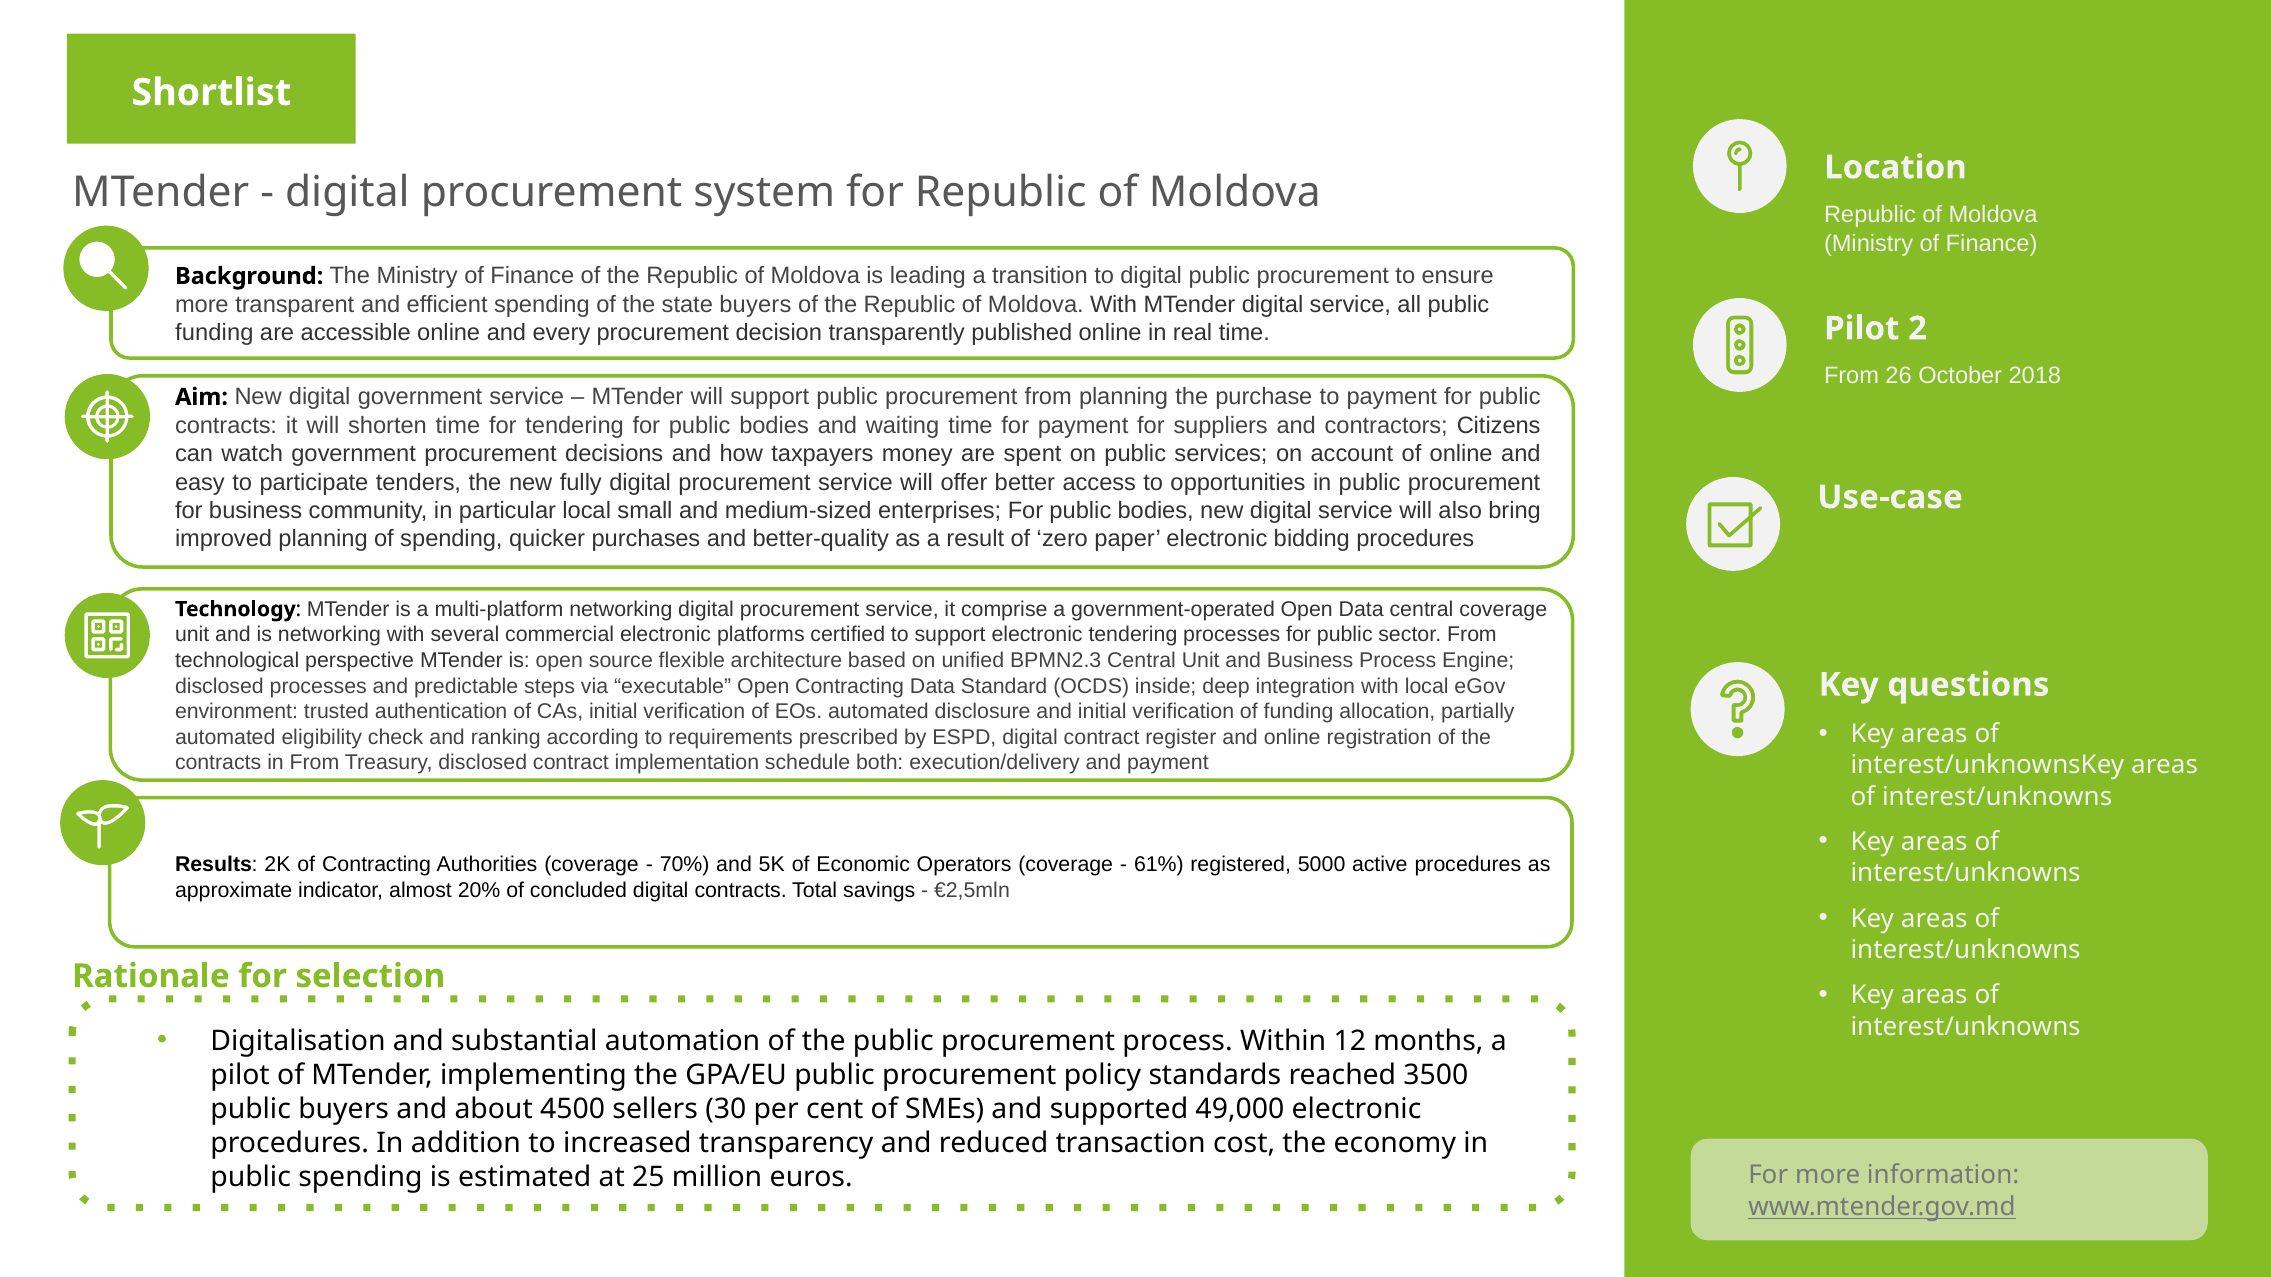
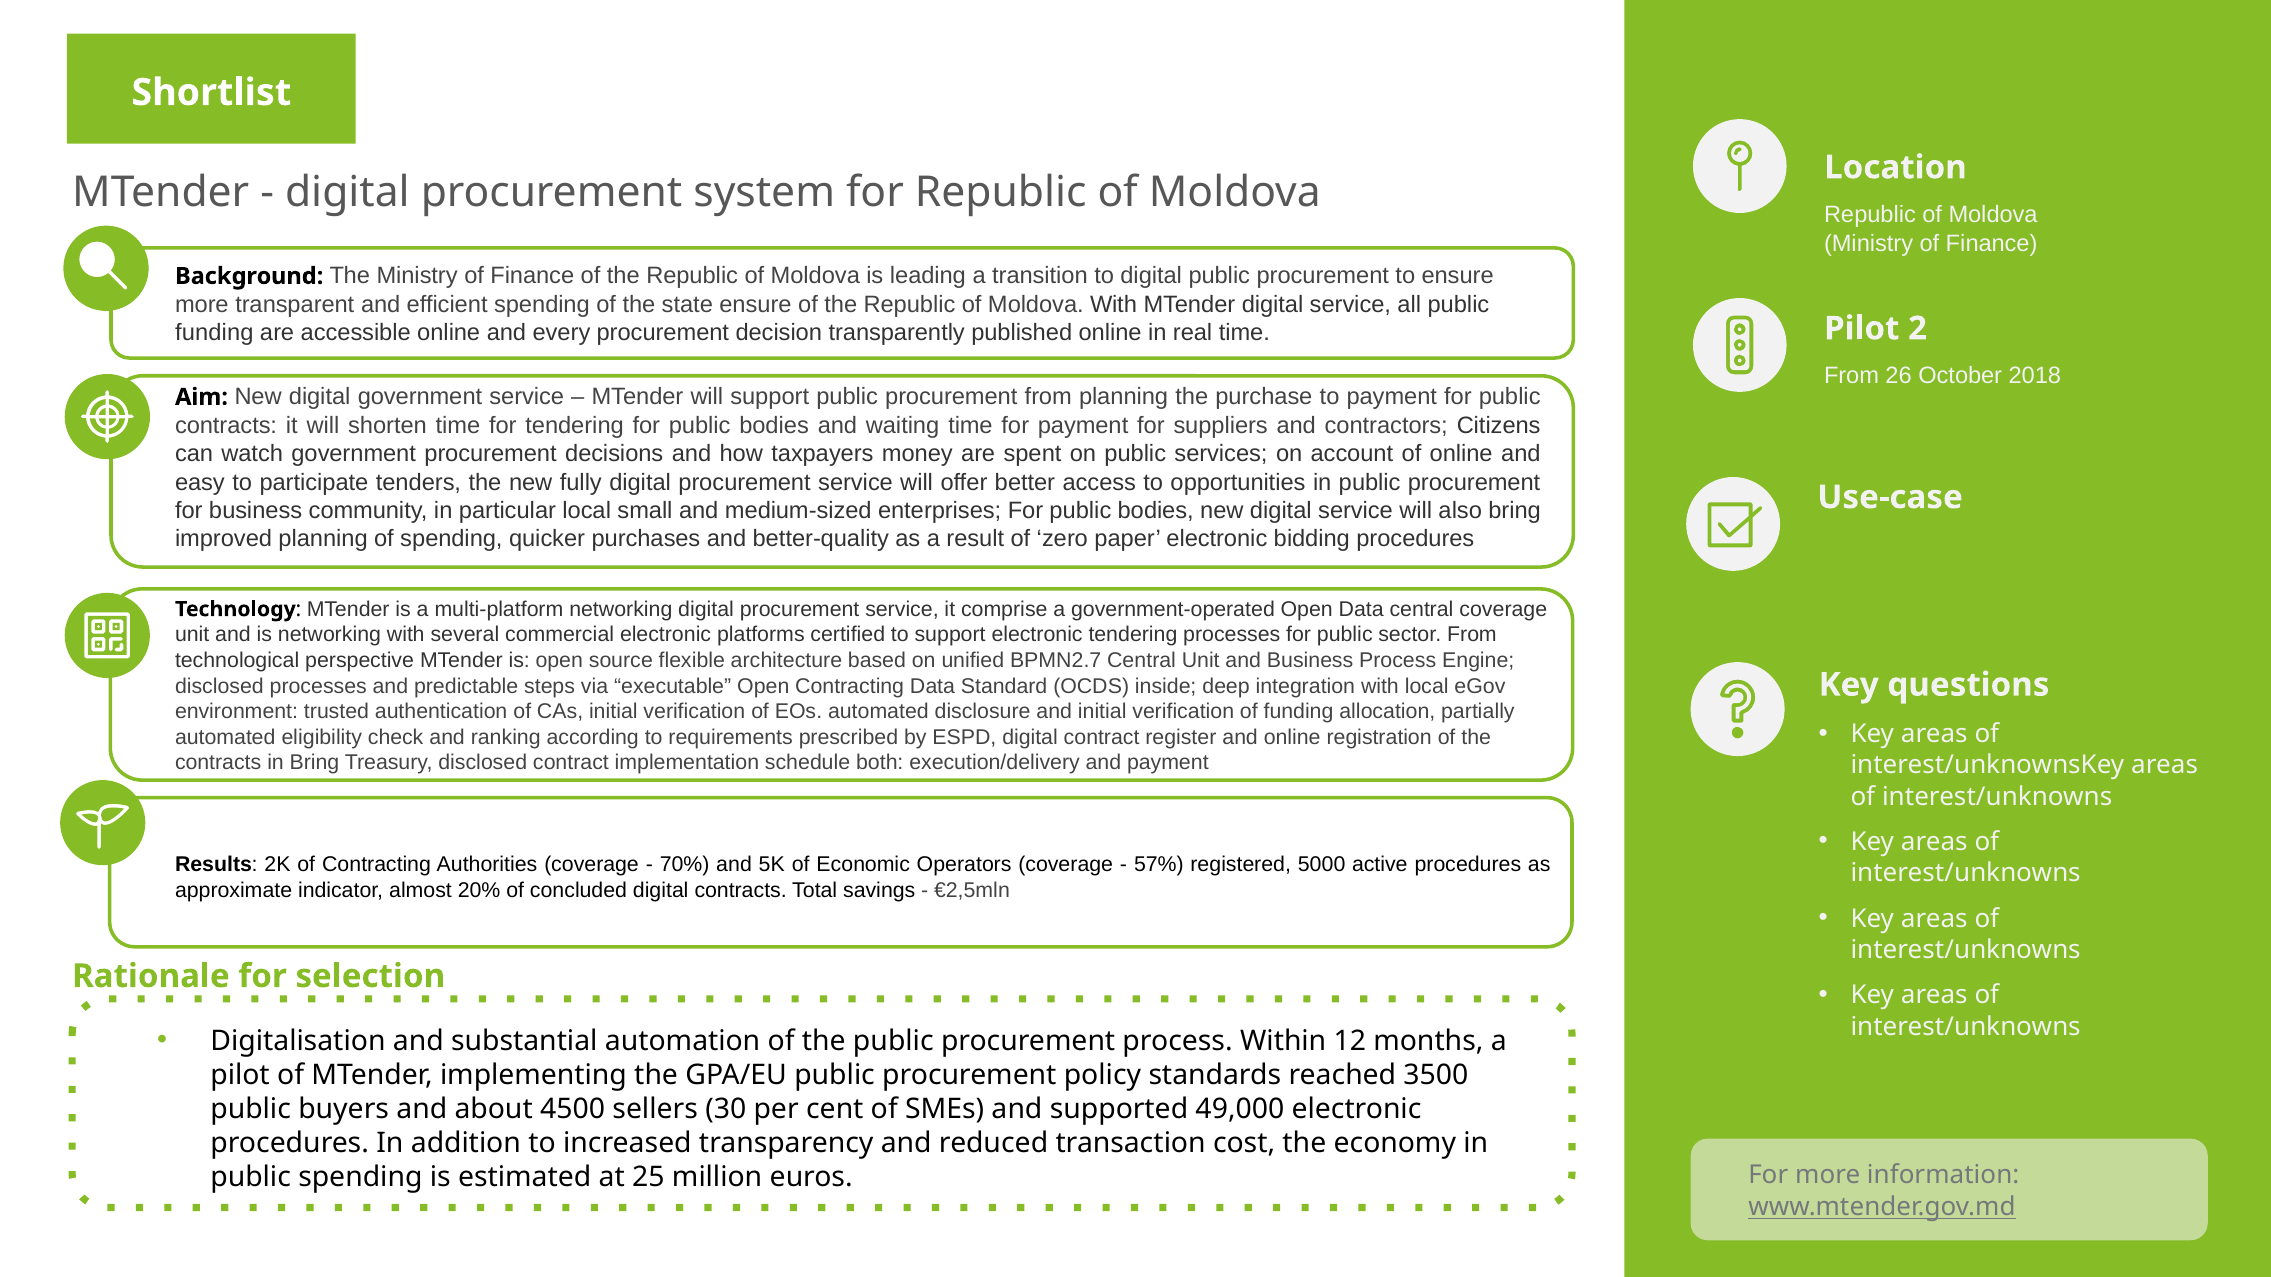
state buyers: buyers -> ensure
BPMN2.3: BPMN2.3 -> BPMN2.7
in From: From -> Bring
61%: 61% -> 57%
